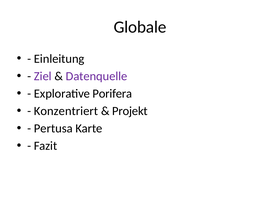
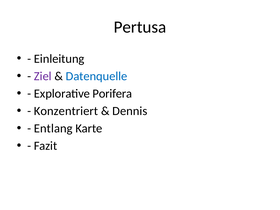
Globale: Globale -> Pertusa
Datenquelle colour: purple -> blue
Projekt: Projekt -> Dennis
Pertusa: Pertusa -> Entlang
